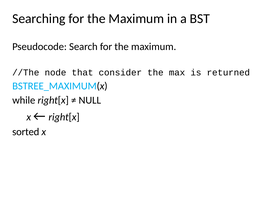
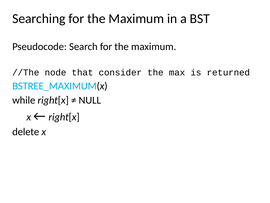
sorted: sorted -> delete
